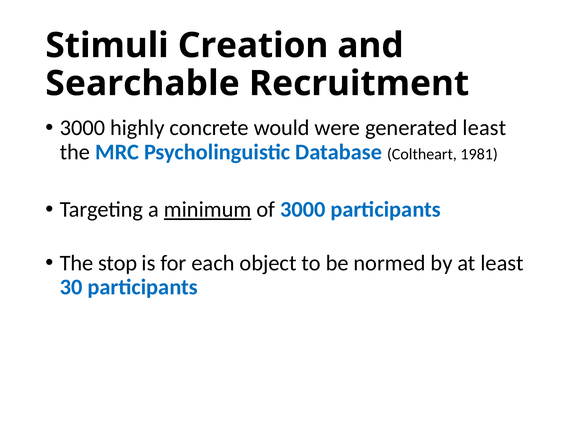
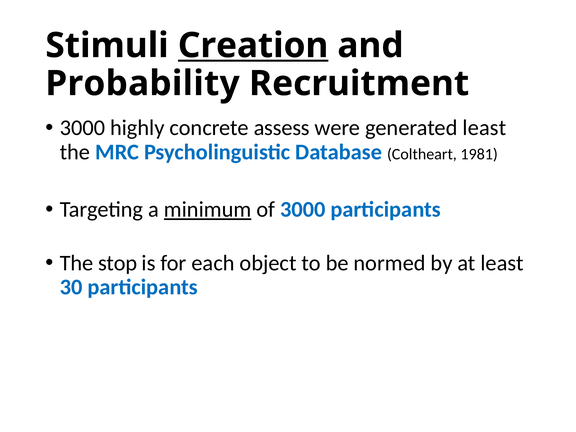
Creation underline: none -> present
Searchable: Searchable -> Probability
would: would -> assess
